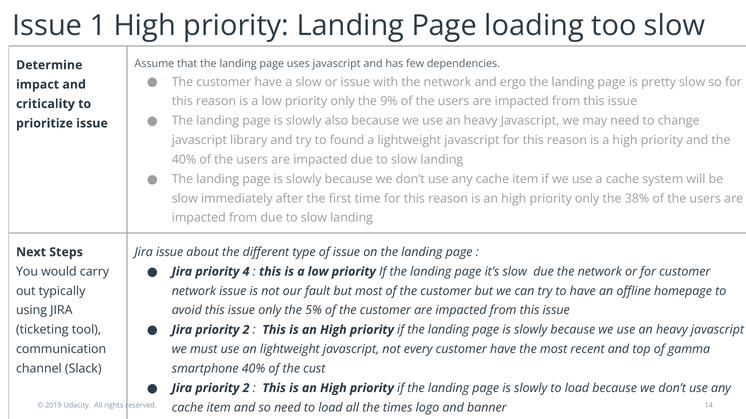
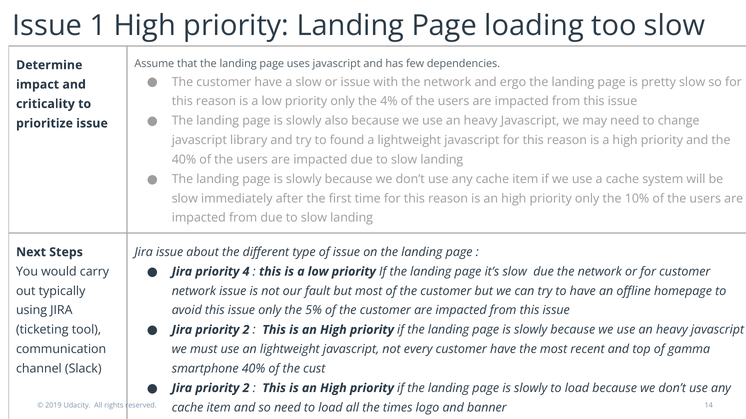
9%: 9% -> 4%
38%: 38% -> 10%
